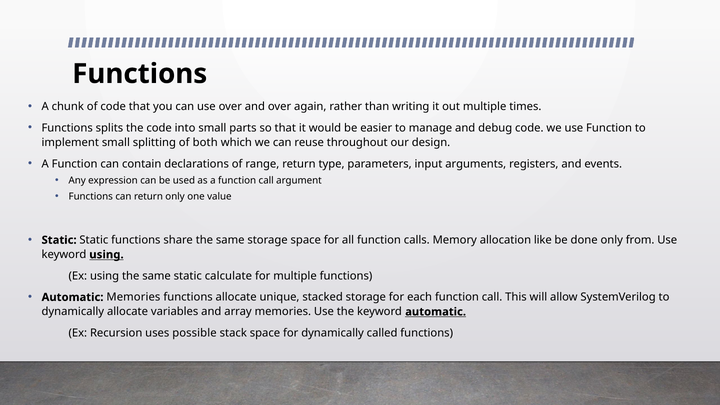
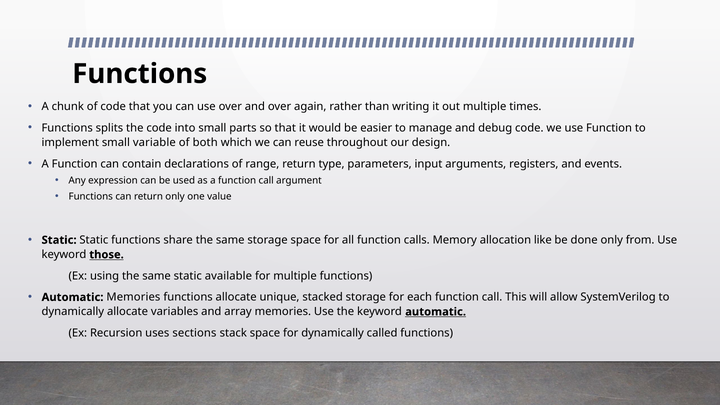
splitting: splitting -> variable
keyword using: using -> those
calculate: calculate -> available
possible: possible -> sections
